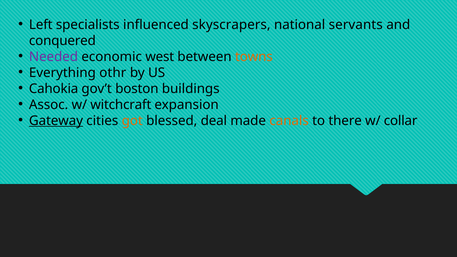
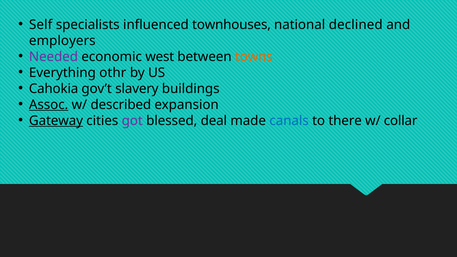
Left: Left -> Self
skyscrapers: skyscrapers -> townhouses
servants: servants -> declined
conquered: conquered -> employers
boston: boston -> slavery
Assoc underline: none -> present
witchcraft: witchcraft -> described
got colour: orange -> purple
canals colour: orange -> blue
